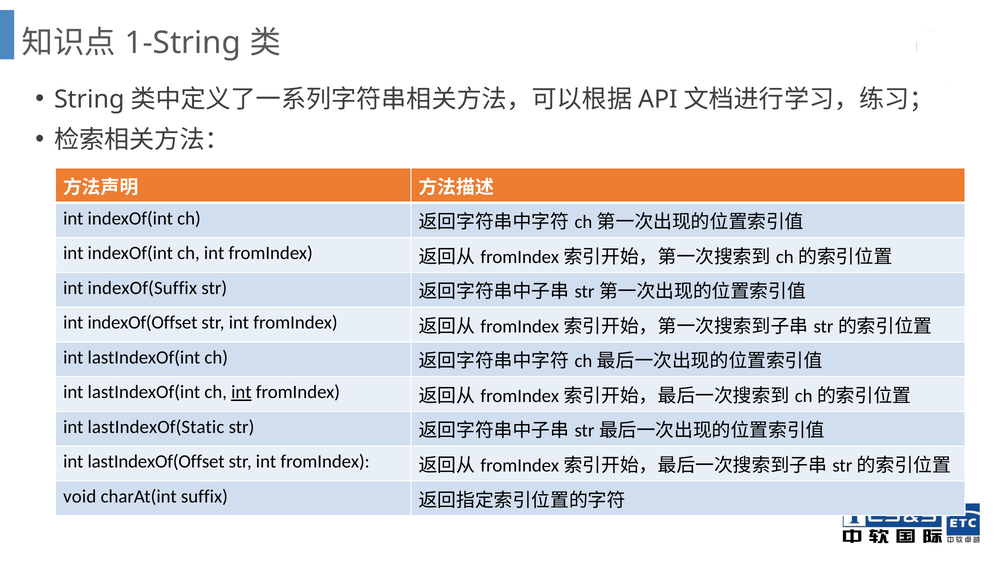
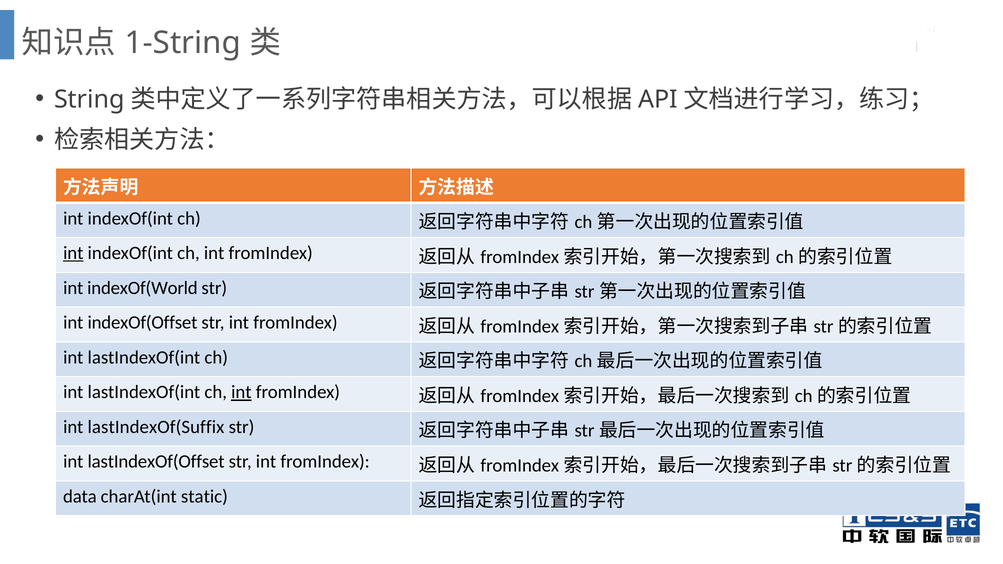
int at (73, 253) underline: none -> present
indexOf(Suffix: indexOf(Suffix -> indexOf(World
lastIndexOf(Static: lastIndexOf(Static -> lastIndexOf(Suffix
void: void -> data
suffix: suffix -> static
